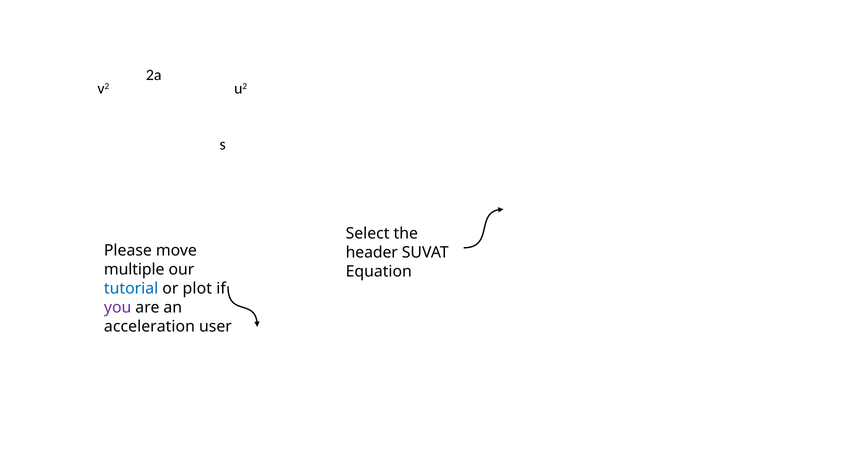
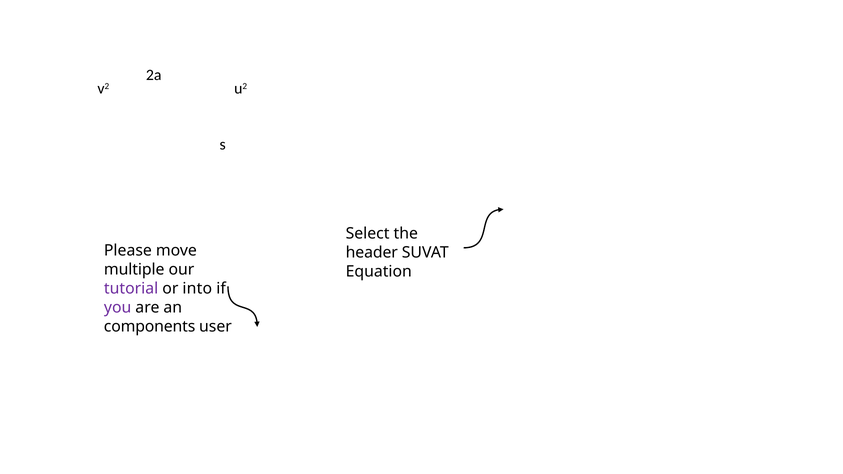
tutorial colour: blue -> purple
plot: plot -> into
acceleration: acceleration -> components
